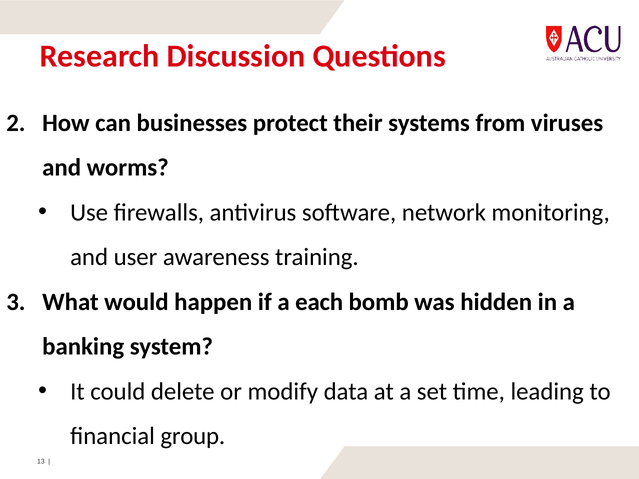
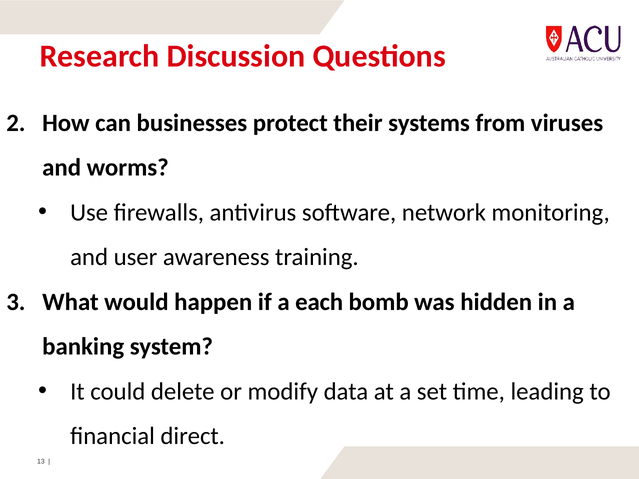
group: group -> direct
